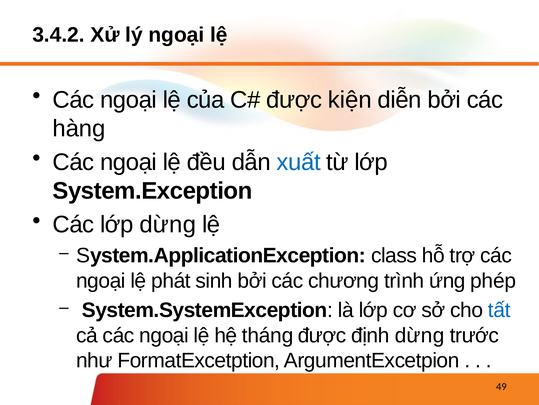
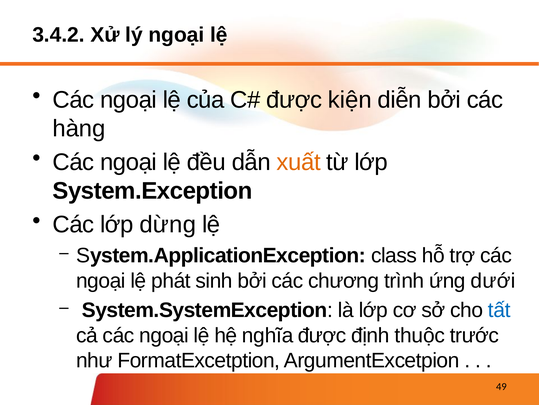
xuất colour: blue -> orange
phép: phép -> dưới
tháng: tháng -> nghĩa
định dừng: dừng -> thuộc
